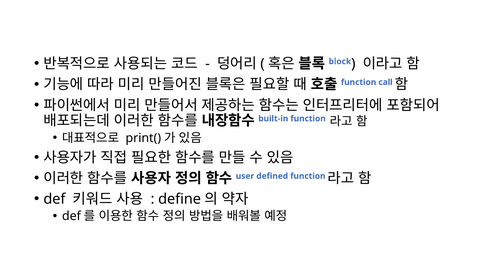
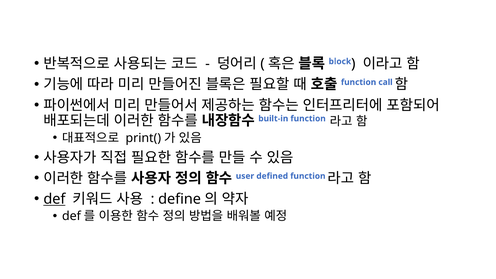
def at (54, 199) underline: none -> present
